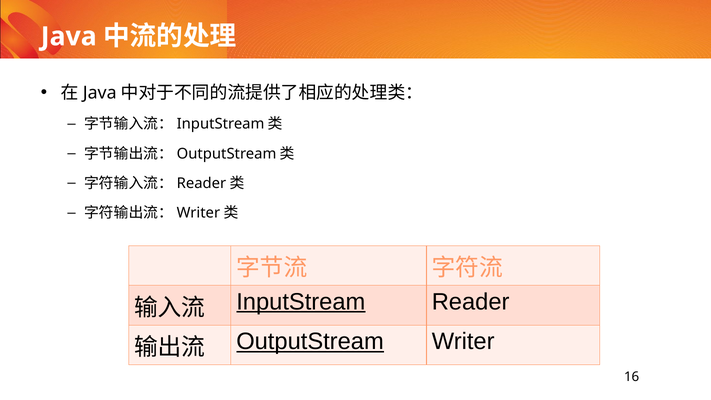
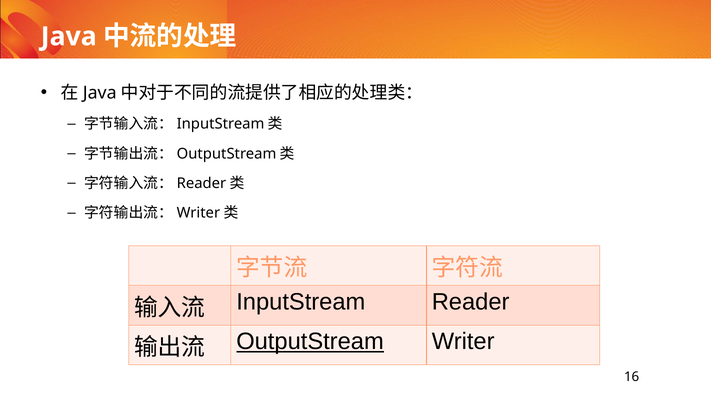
InputStream at (301, 302) underline: present -> none
